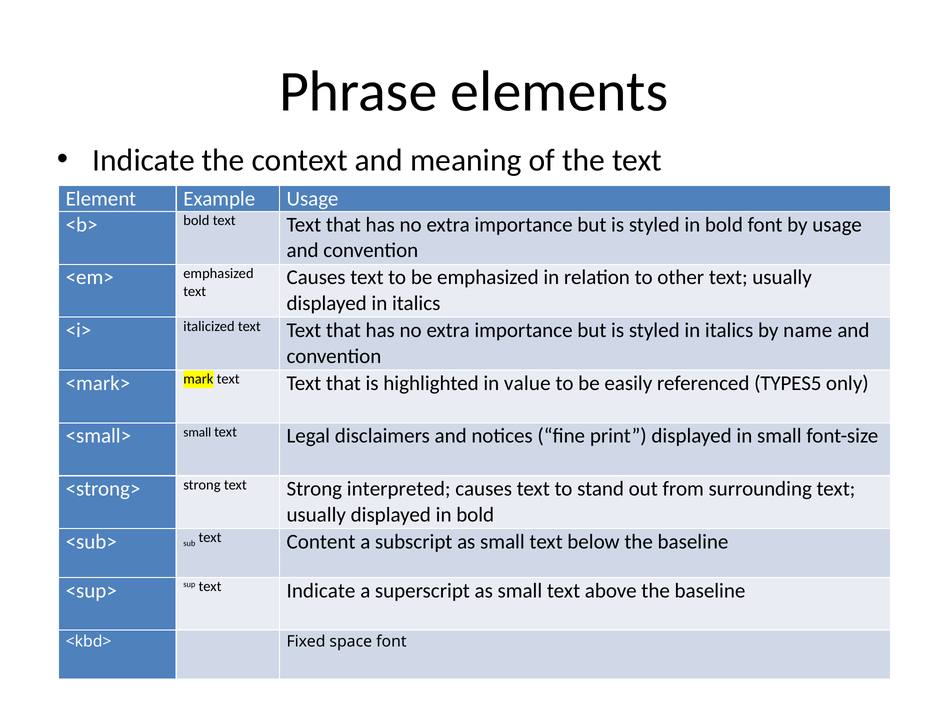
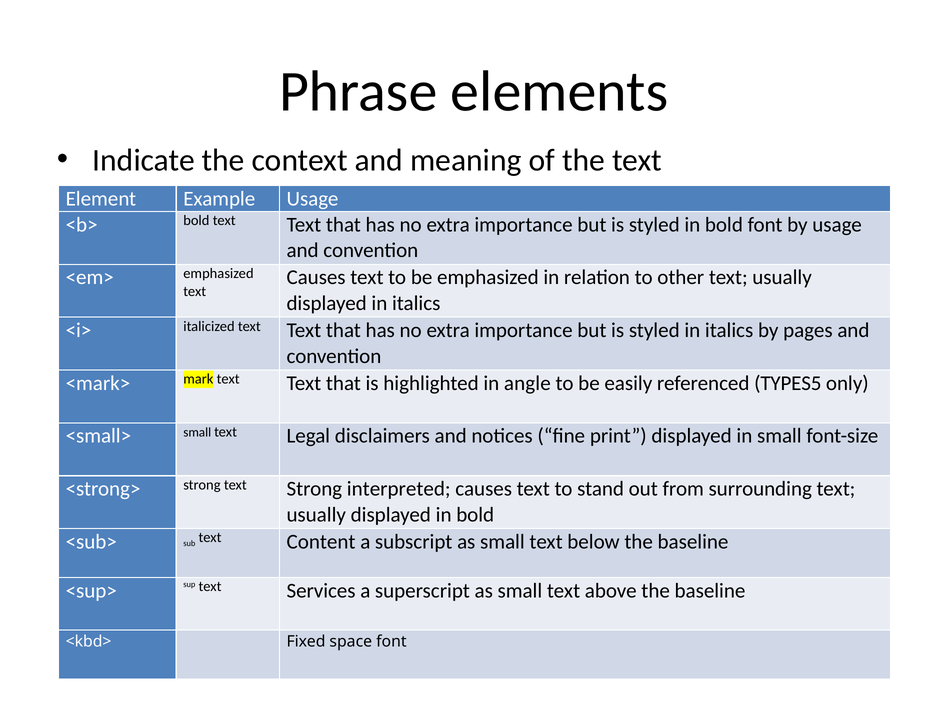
name: name -> pages
value: value -> angle
text Indicate: Indicate -> Services
